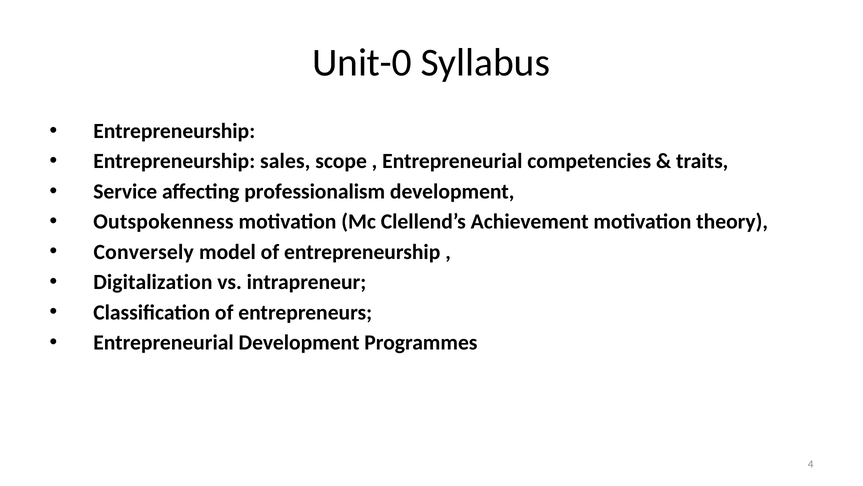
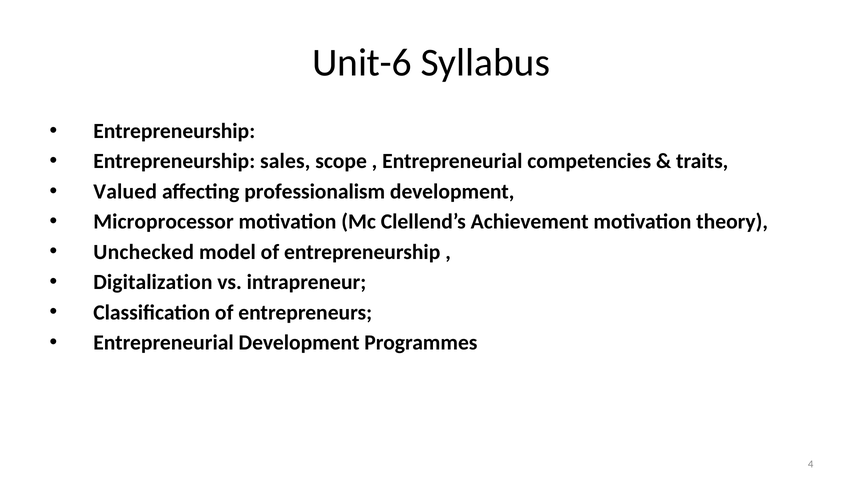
Unit-0: Unit-0 -> Unit-6
Service: Service -> Valued
Outspokenness: Outspokenness -> Microprocessor
Conversely: Conversely -> Unchecked
